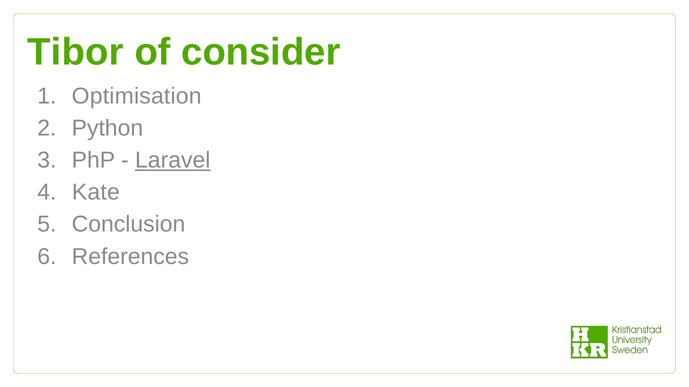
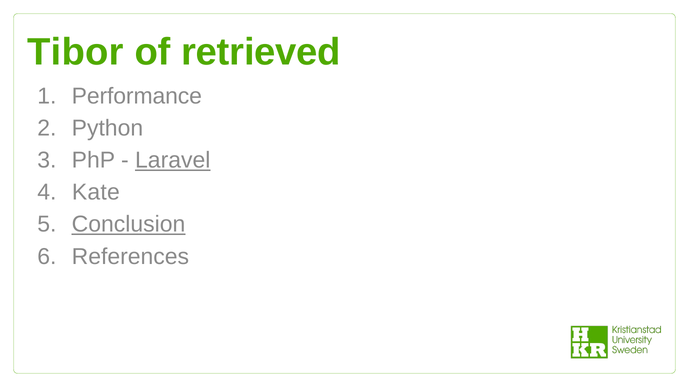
consider: consider -> retrieved
Optimisation: Optimisation -> Performance
Conclusion underline: none -> present
